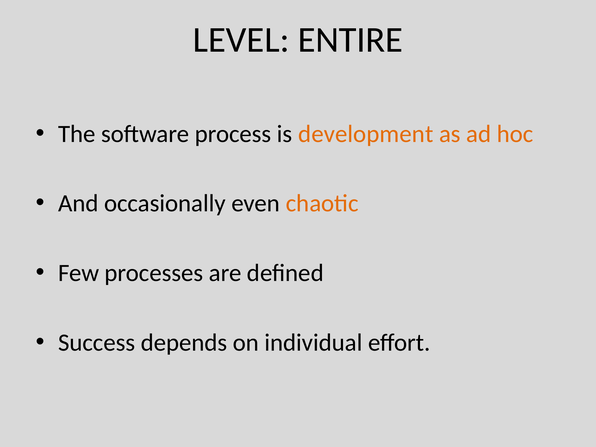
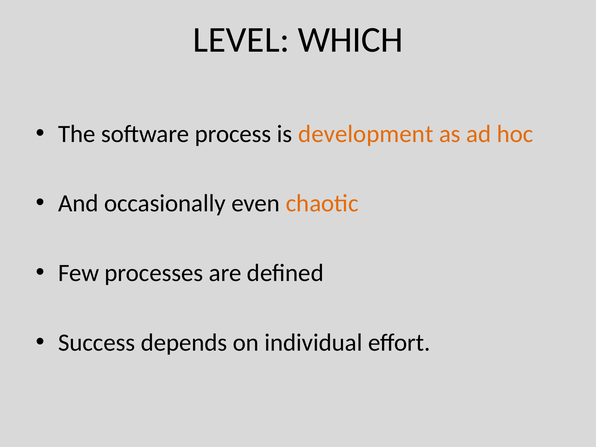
ENTIRE: ENTIRE -> WHICH
